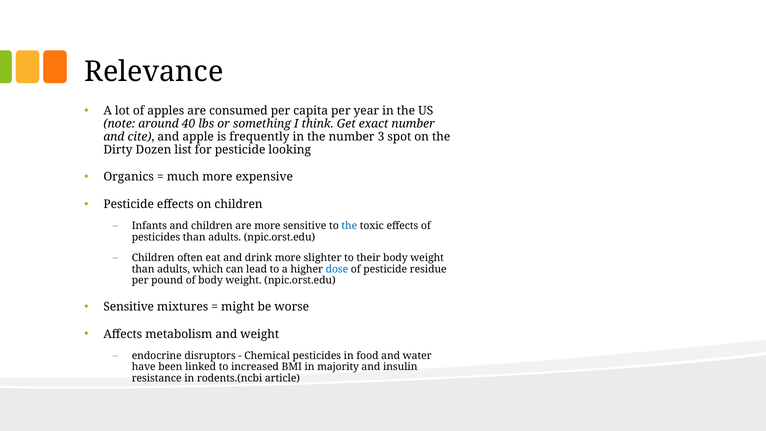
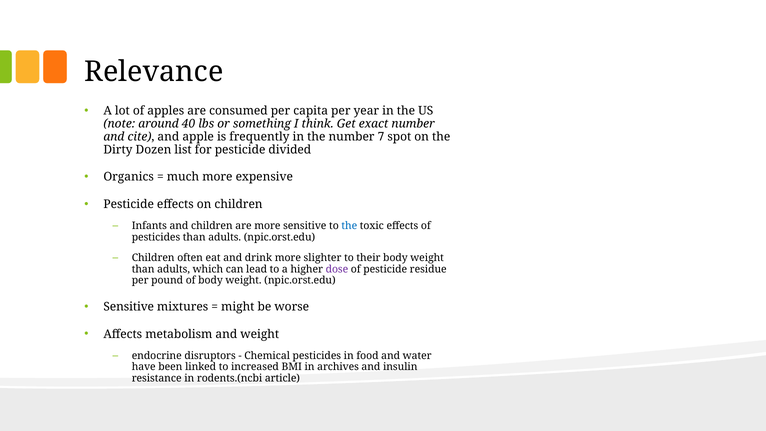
3: 3 -> 7
looking: looking -> divided
dose colour: blue -> purple
majority: majority -> archives
